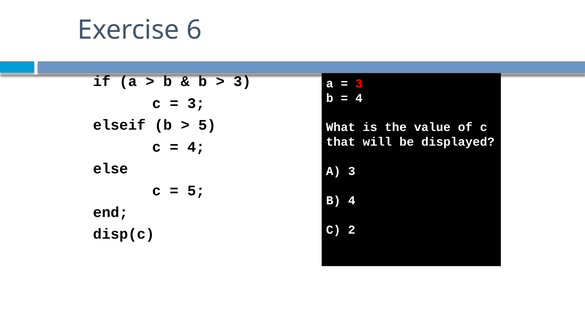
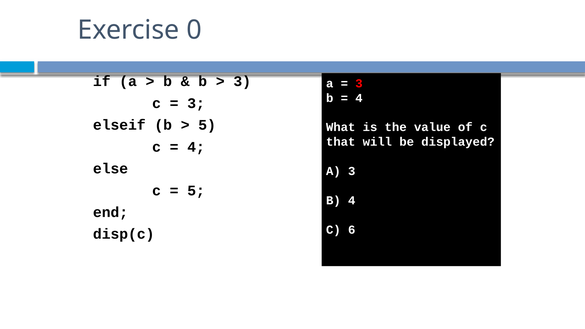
6: 6 -> 0
2: 2 -> 6
